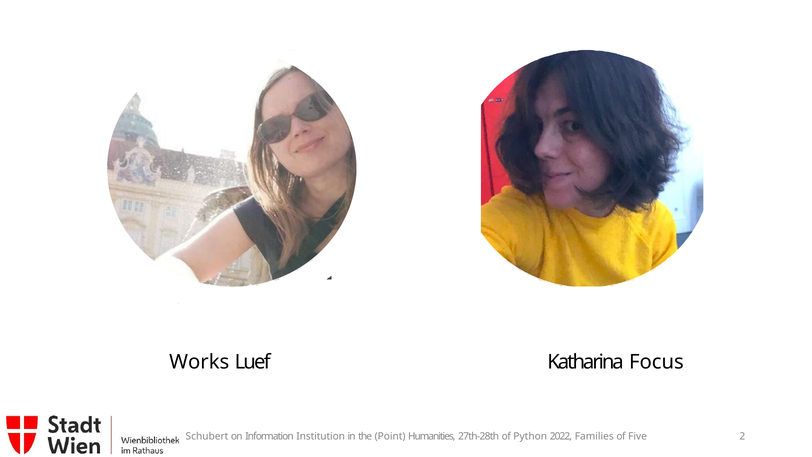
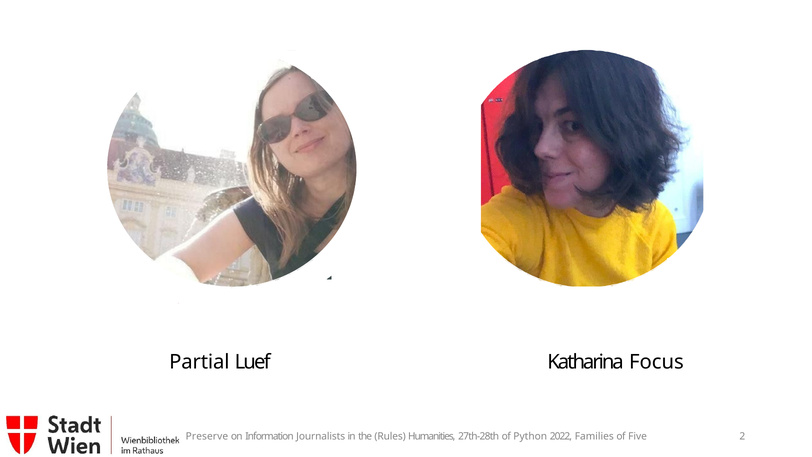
Works: Works -> Partial
Schubert: Schubert -> Preserve
Institution: Institution -> Journalists
Point: Point -> Rules
